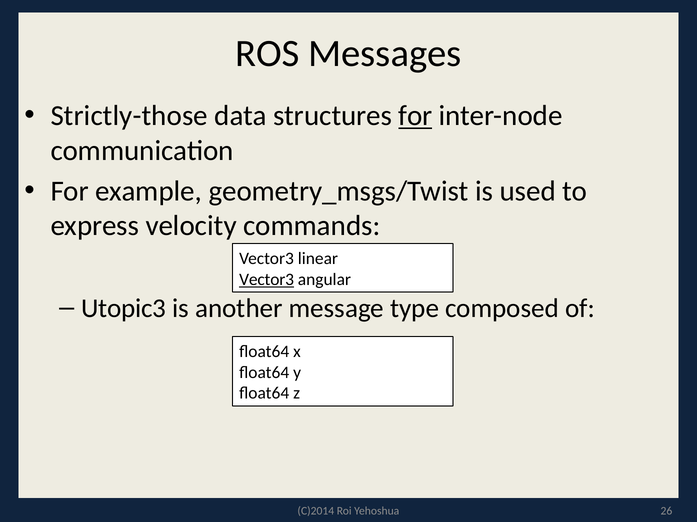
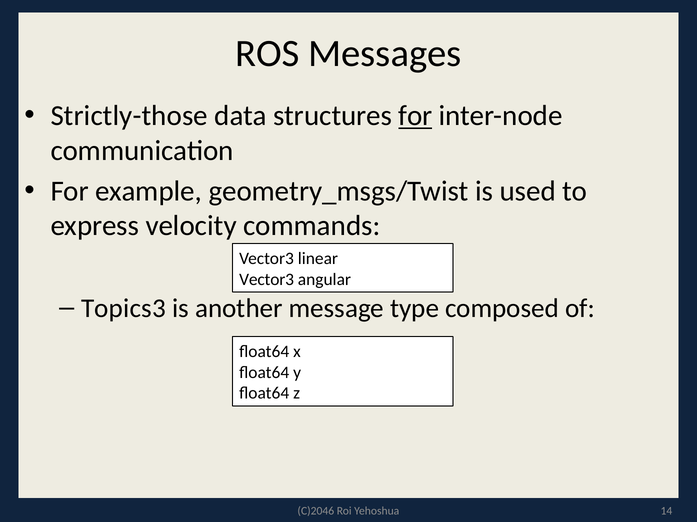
Vector3 at (267, 280) underline: present -> none
Utopic3: Utopic3 -> Topics3
C)2014: C)2014 -> C)2046
26: 26 -> 14
